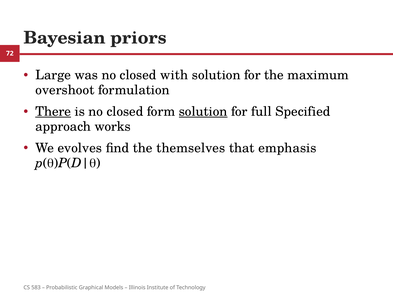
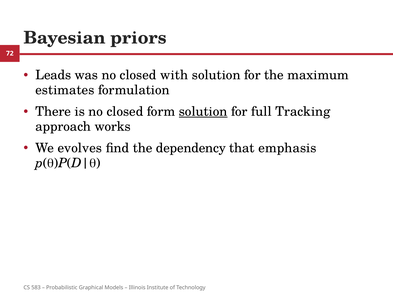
Large: Large -> Leads
overshoot: overshoot -> estimates
There underline: present -> none
Specified: Specified -> Tracking
themselves: themselves -> dependency
